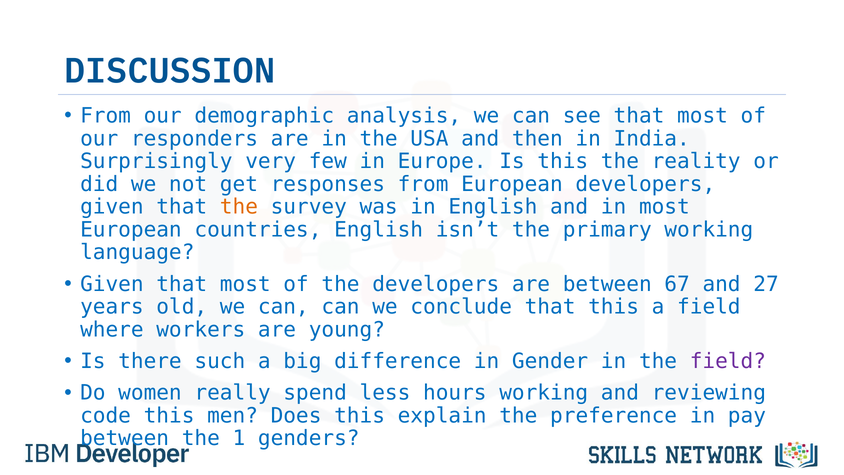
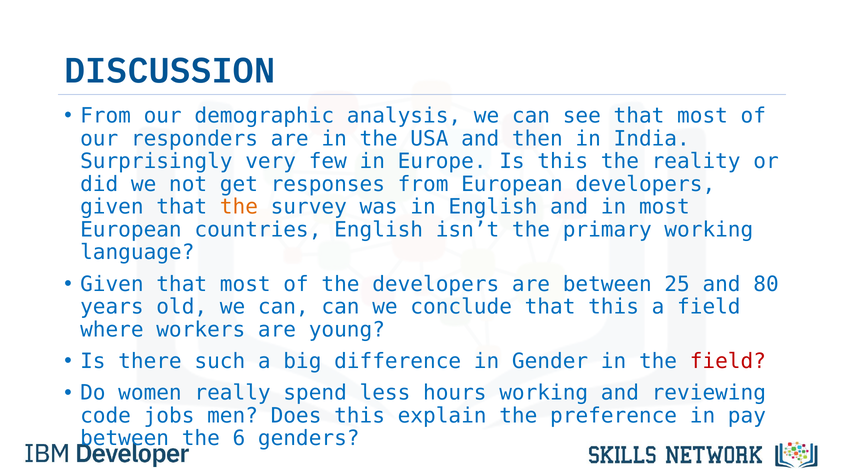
67: 67 -> 25
27: 27 -> 80
field at (728, 361) colour: purple -> red
code this: this -> jobs
1: 1 -> 6
